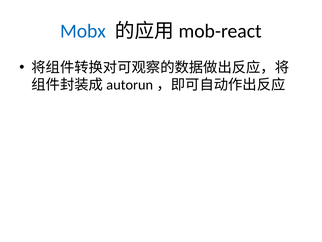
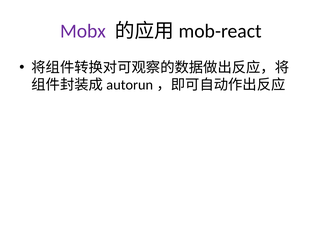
Mobx colour: blue -> purple
